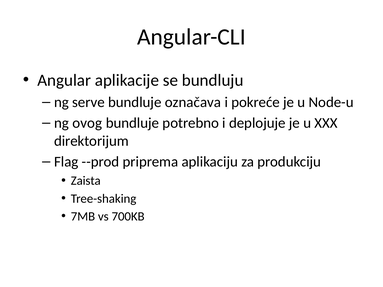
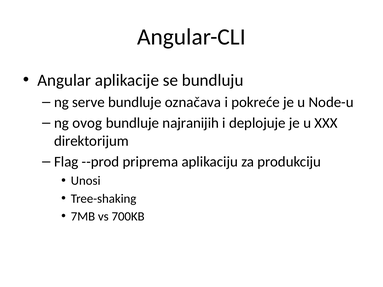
potrebno: potrebno -> najranijih
Zaista: Zaista -> Unosi
